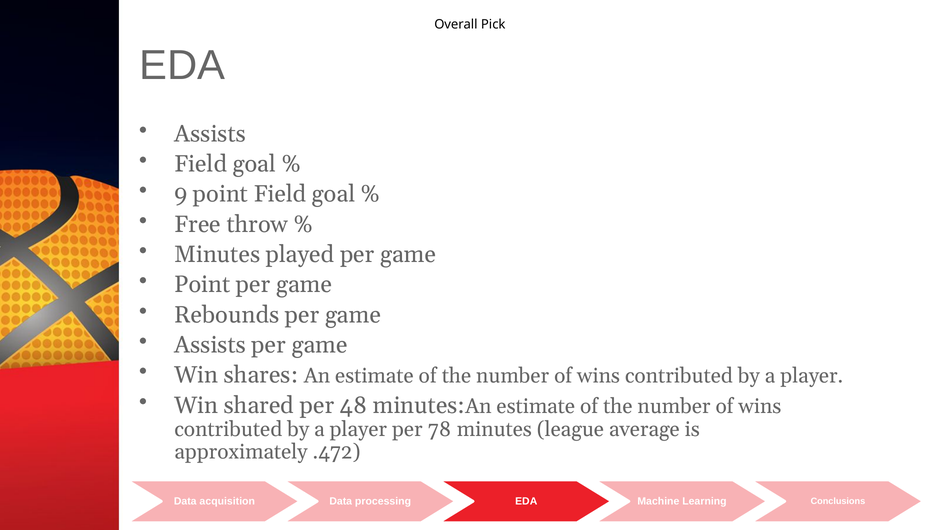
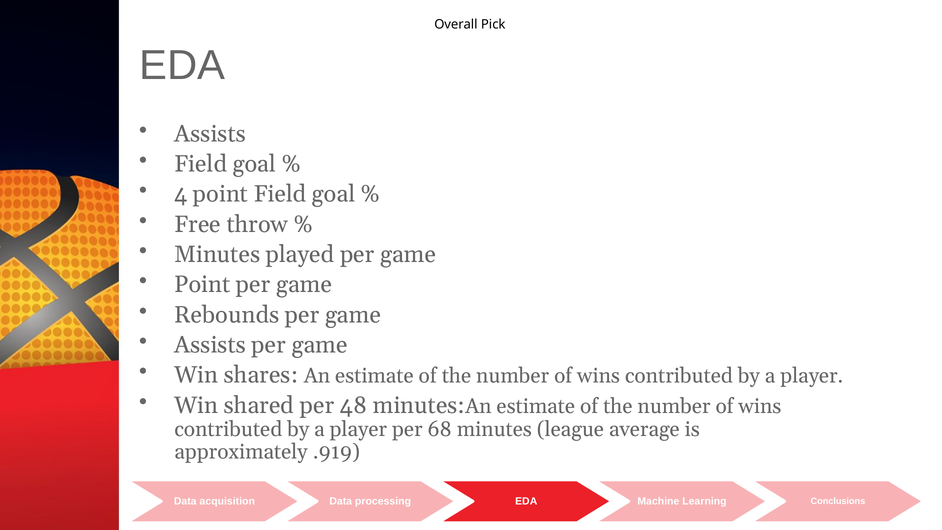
9: 9 -> 4
78: 78 -> 68
.472: .472 -> .919
